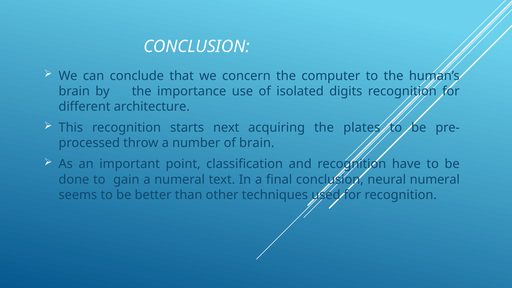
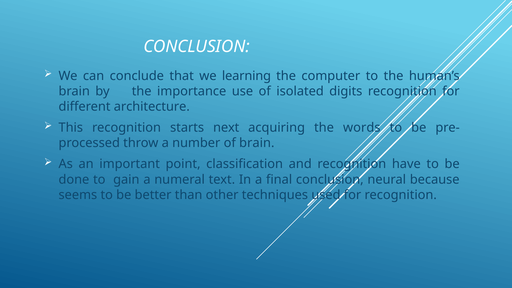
concern: concern -> learning
plates: plates -> words
neural numeral: numeral -> because
